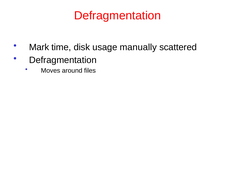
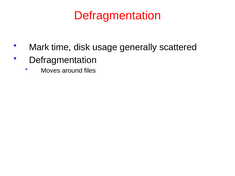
manually: manually -> generally
